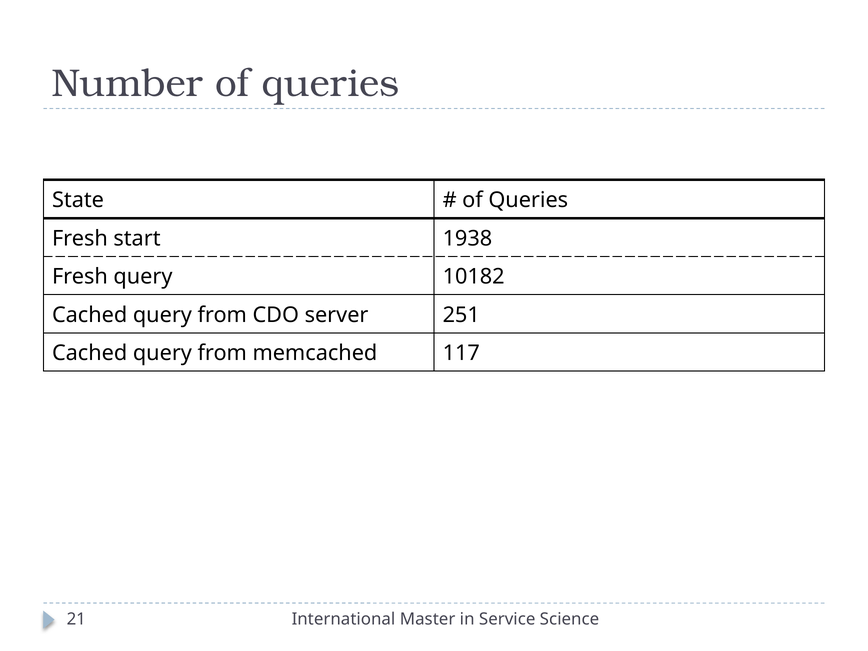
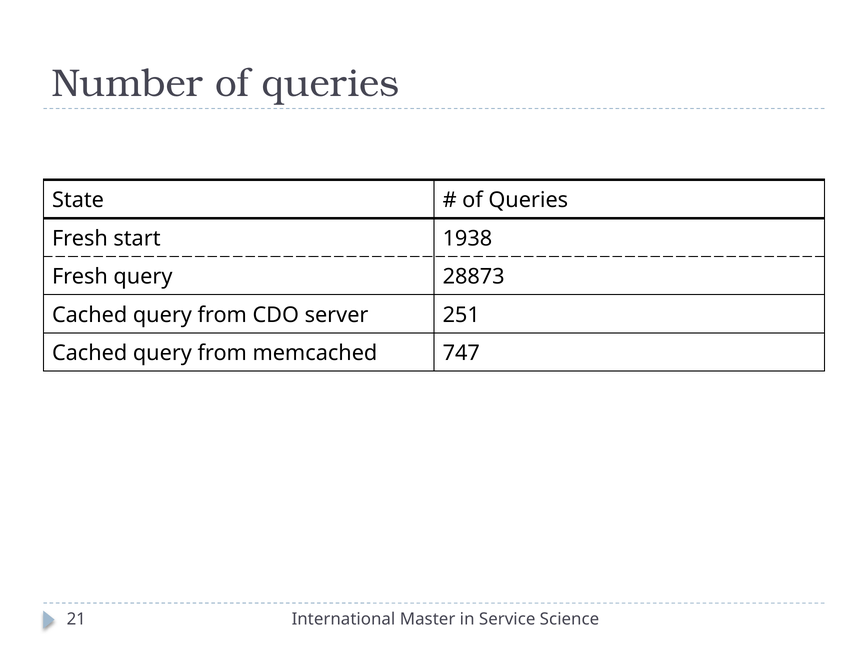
10182: 10182 -> 28873
117: 117 -> 747
